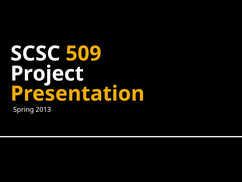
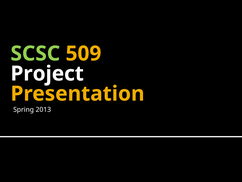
SCSC colour: white -> light green
